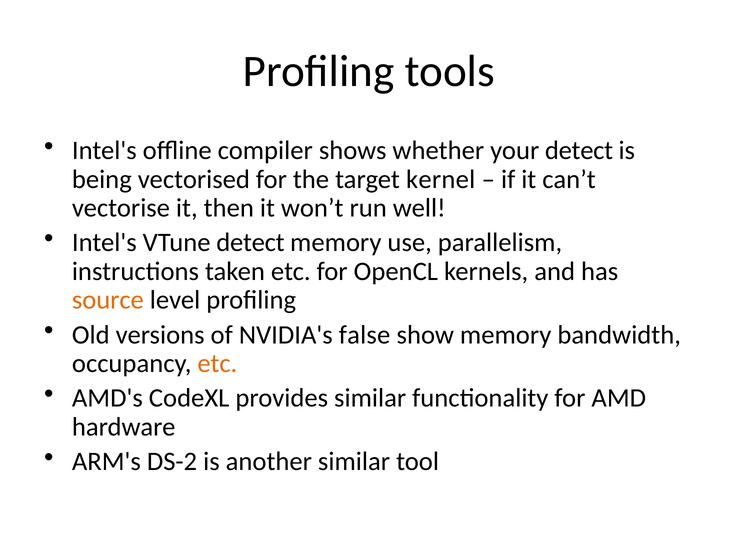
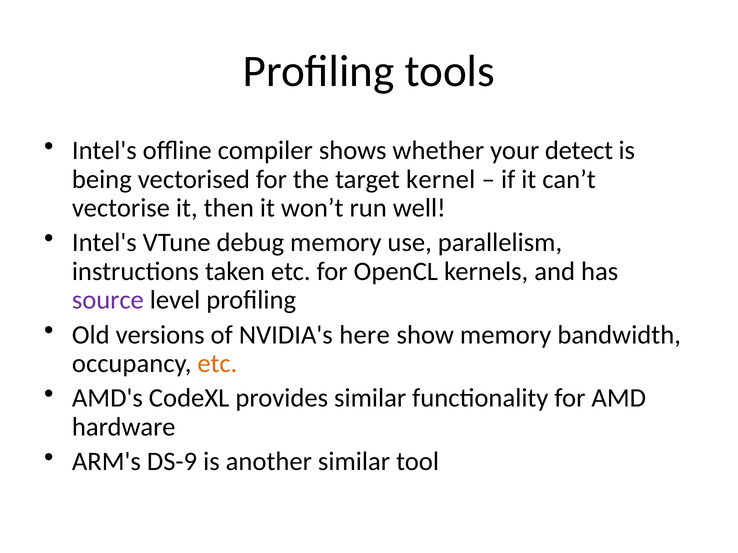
VTune detect: detect -> debug
source colour: orange -> purple
false: false -> here
DS-2: DS-2 -> DS-9
